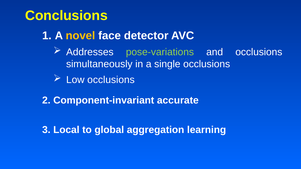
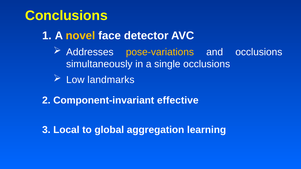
pose-variations colour: light green -> yellow
Low occlusions: occlusions -> landmarks
accurate: accurate -> effective
